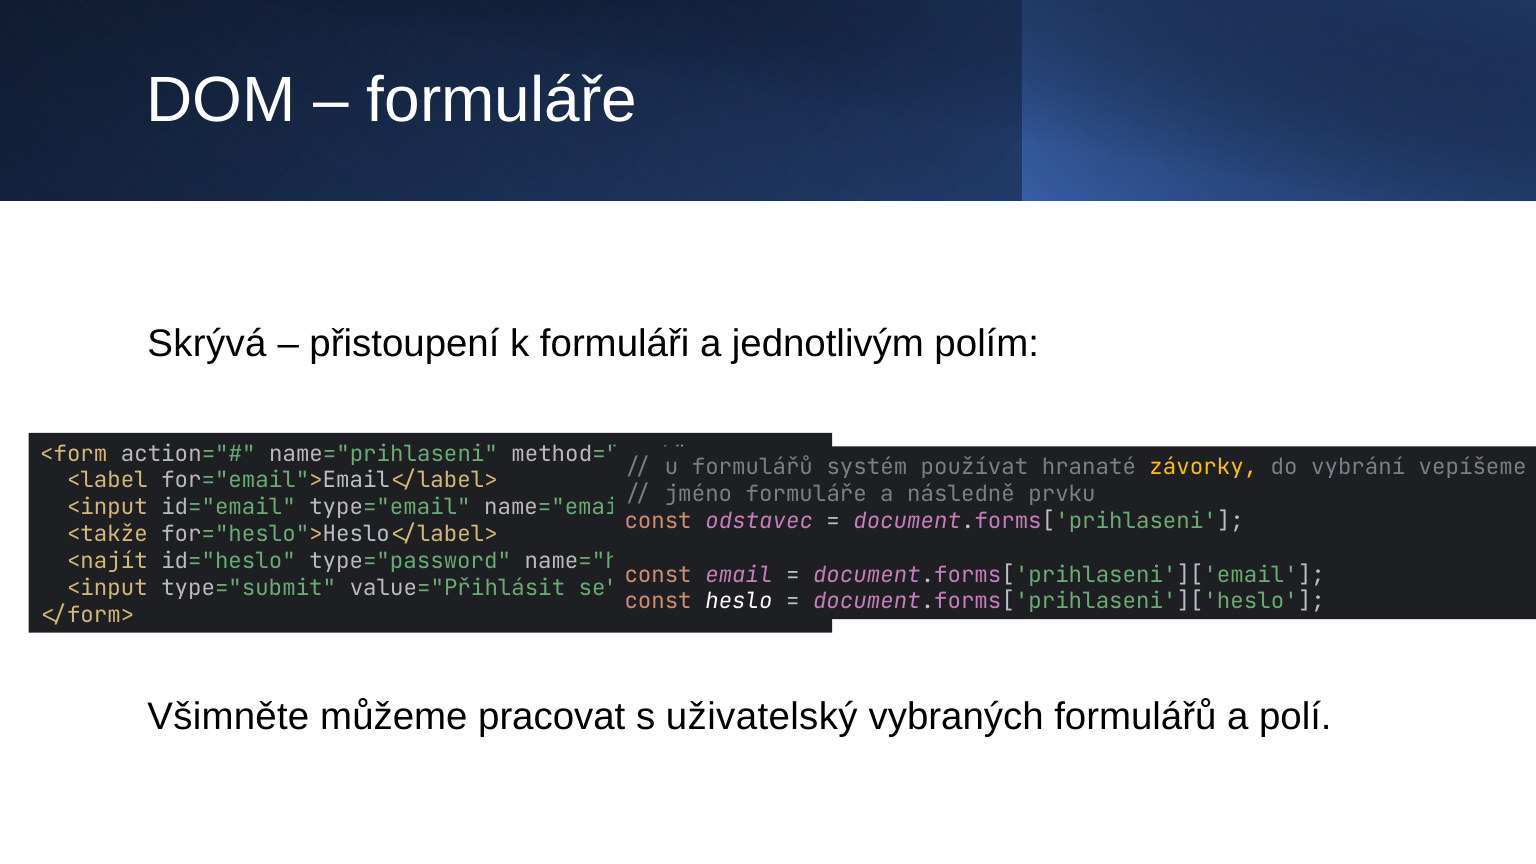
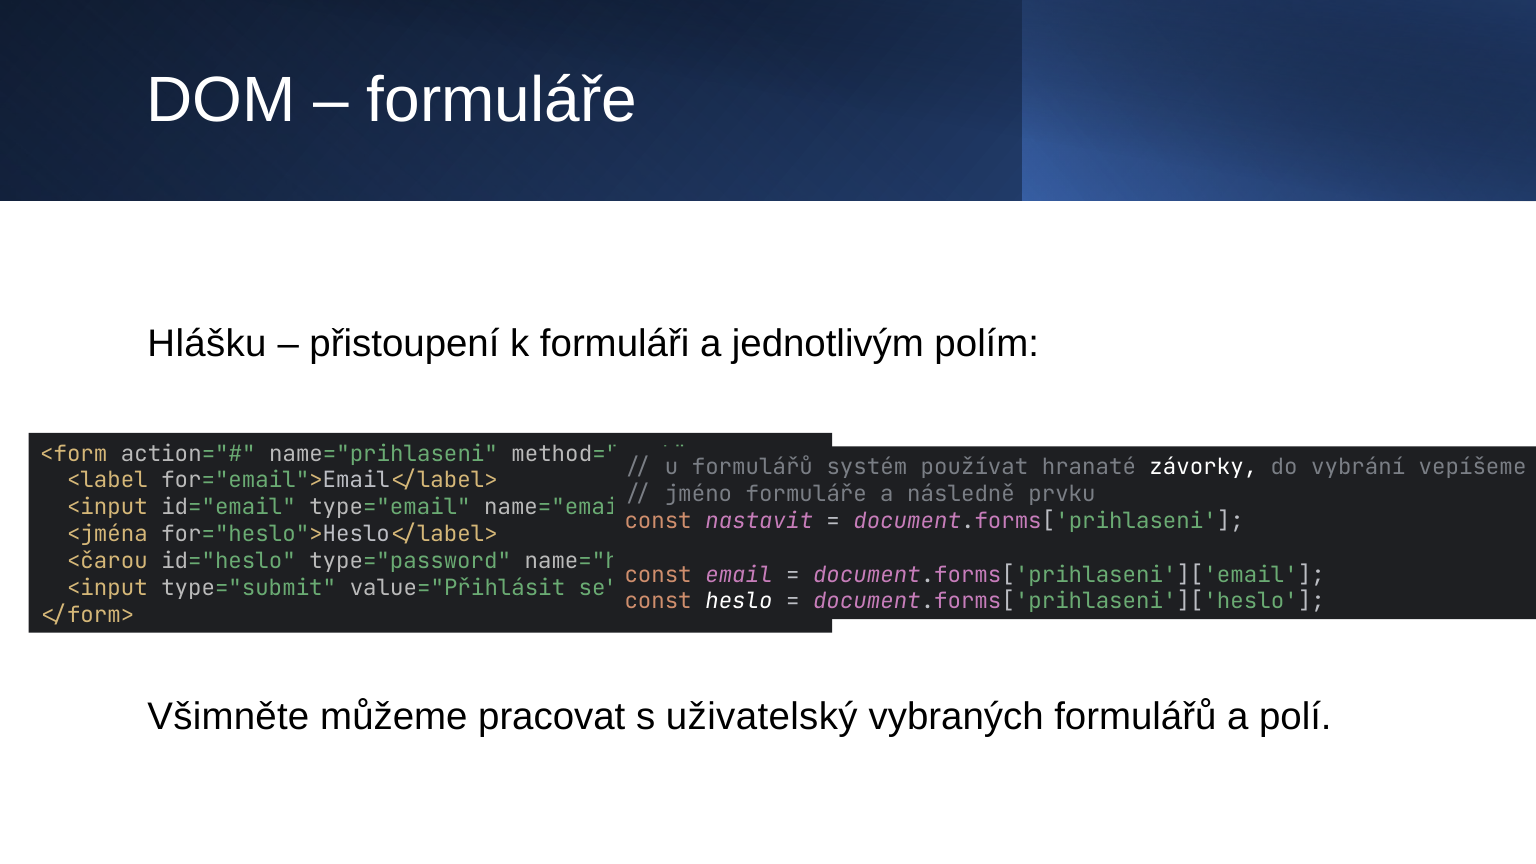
Skrývá: Skrývá -> Hlášku
závorky colour: yellow -> white
odstavec: odstavec -> nastavit
<takže: <takže -> <jména
<najít: <najít -> <čarou
